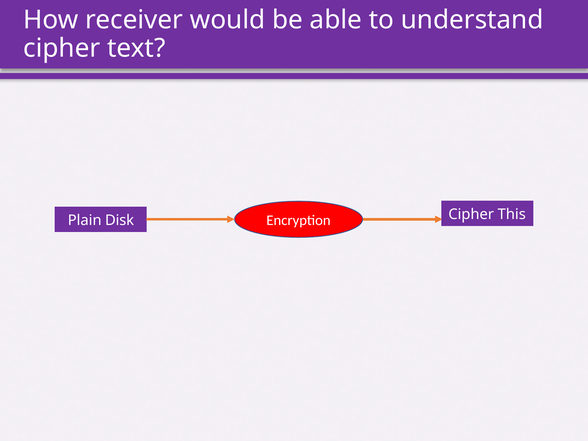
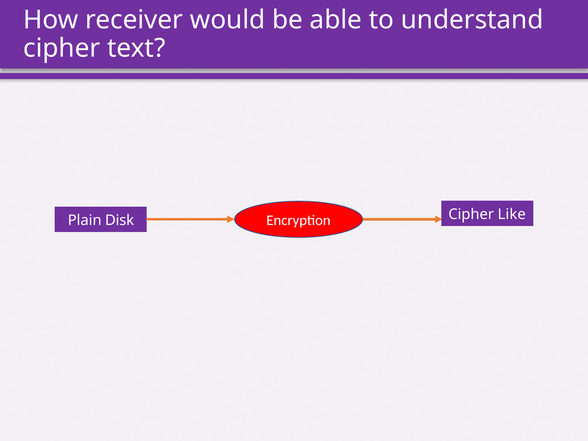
This: This -> Like
